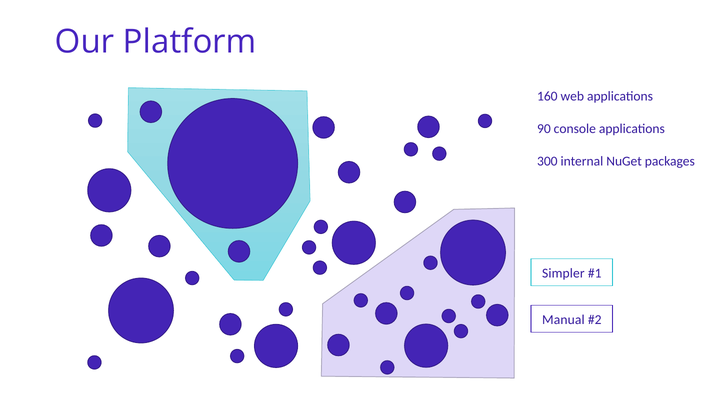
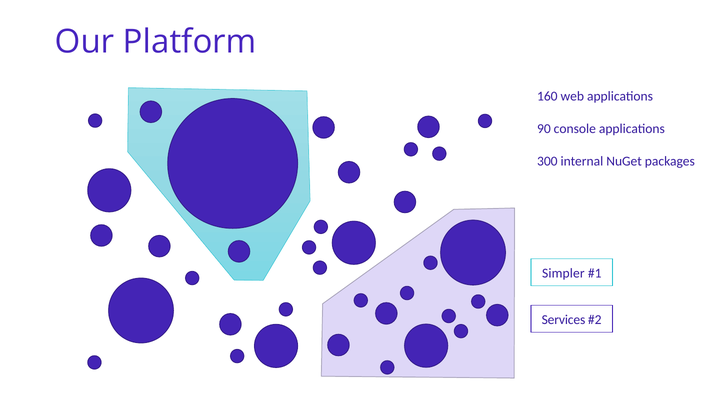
Manual: Manual -> Services
